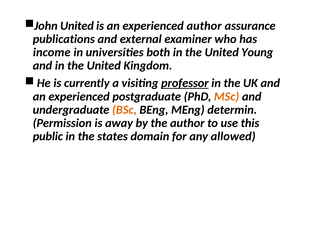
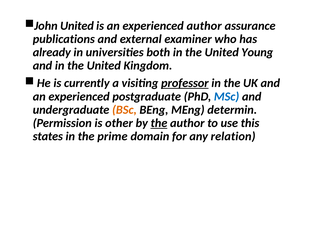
income: income -> already
MSc colour: orange -> blue
away: away -> other
the at (159, 123) underline: none -> present
public: public -> states
states: states -> prime
allowed: allowed -> relation
